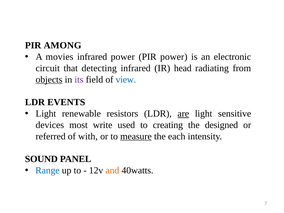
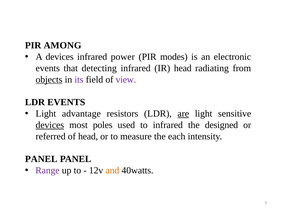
A movies: movies -> devices
PIR power: power -> modes
circuit at (48, 68): circuit -> events
view colour: blue -> purple
renewable: renewable -> advantage
devices at (50, 125) underline: none -> present
write: write -> poles
to creating: creating -> infrared
of with: with -> head
measure underline: present -> none
SOUND at (41, 159): SOUND -> PANEL
Range colour: blue -> purple
